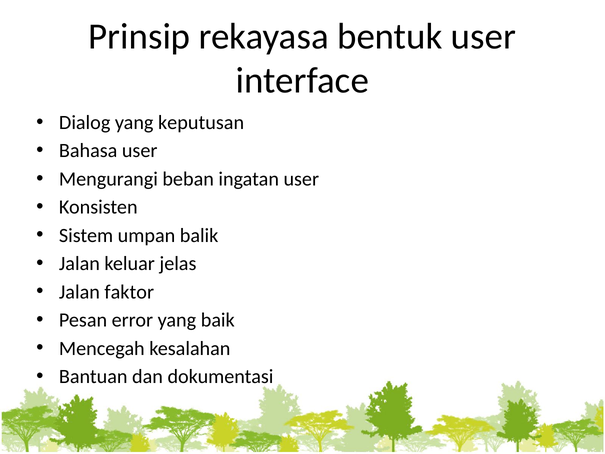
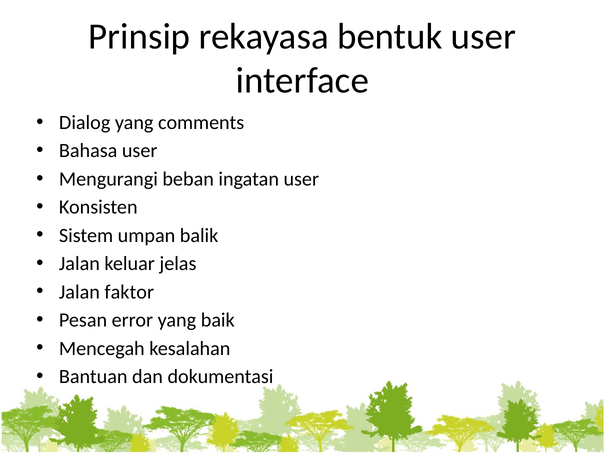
keputusan: keputusan -> comments
